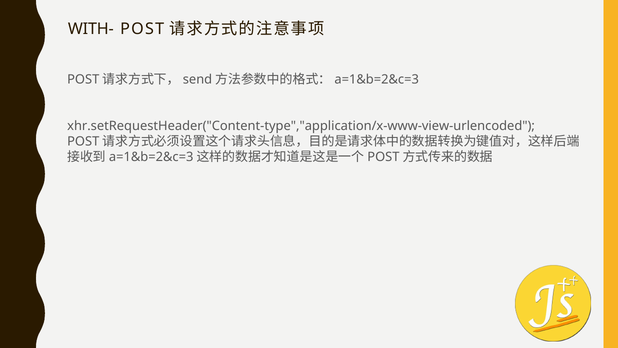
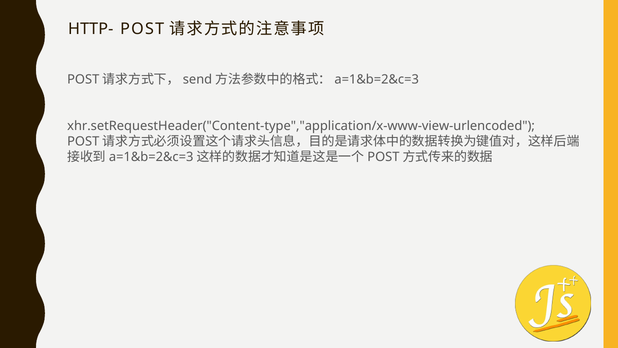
WITH-: WITH- -> HTTP-
